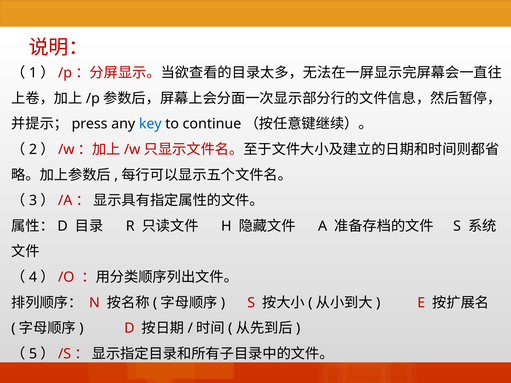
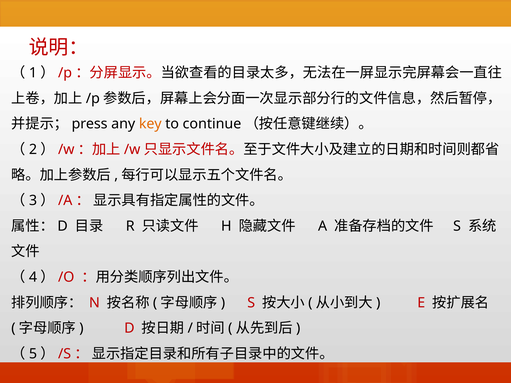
key colour: blue -> orange
